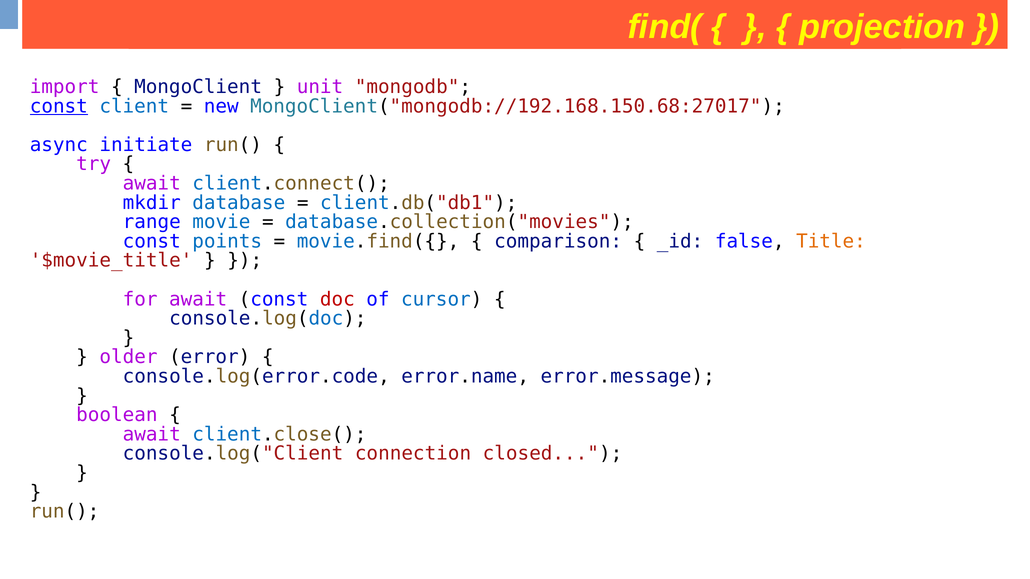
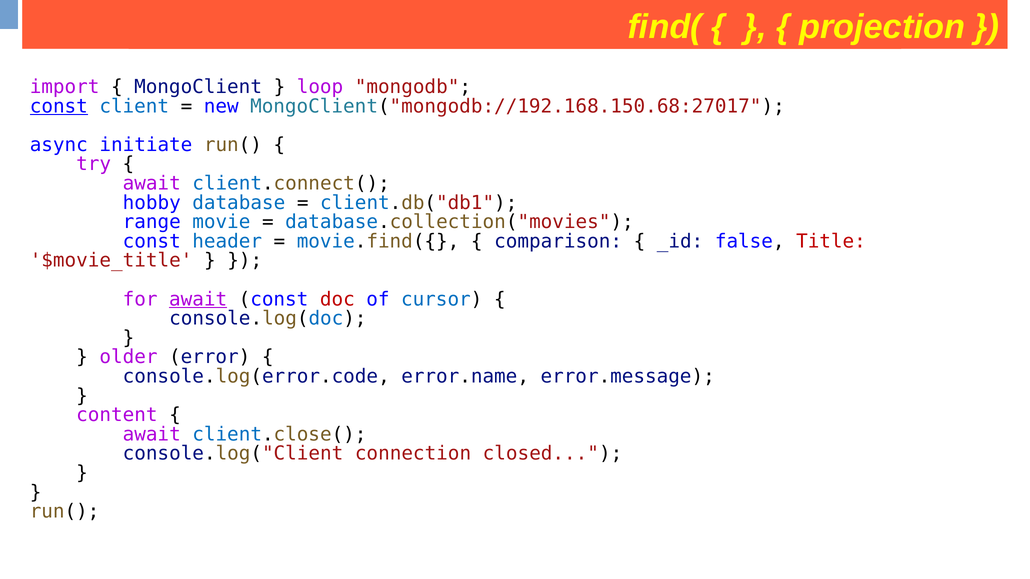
unit: unit -> loop
mkdir: mkdir -> hobby
points: points -> header
Title colour: orange -> red
await at (198, 299) underline: none -> present
boolean: boolean -> content
